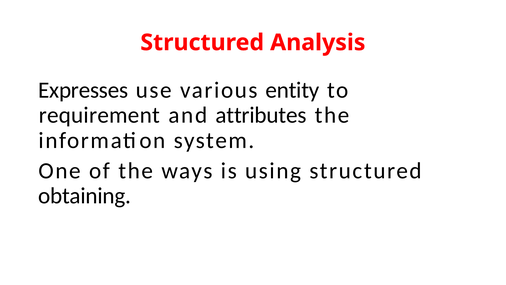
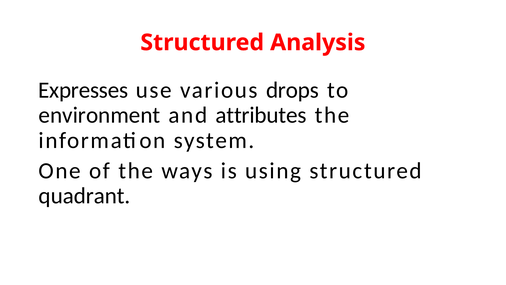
entity: entity -> drops
requirement: requirement -> environment
obtaining: obtaining -> quadrant
